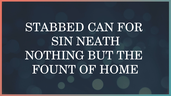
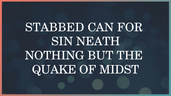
FOUNT: FOUNT -> QUAKE
HOME: HOME -> MIDST
